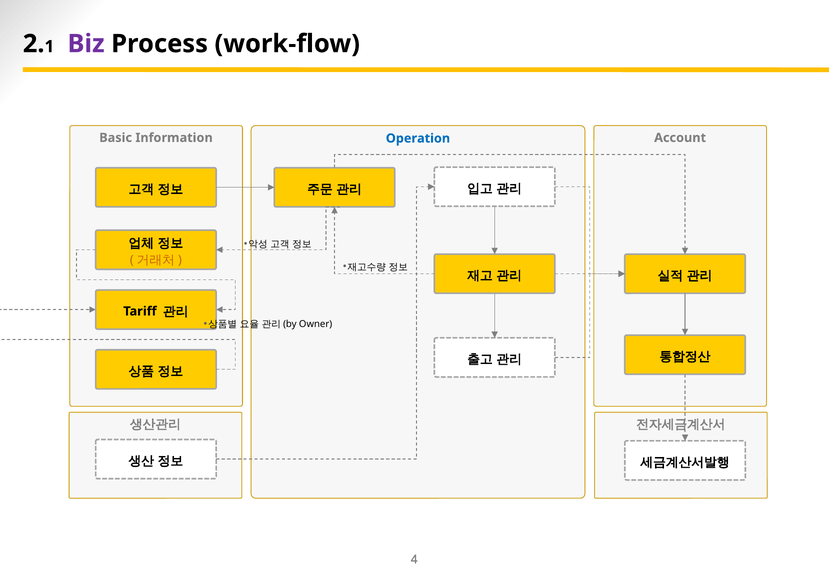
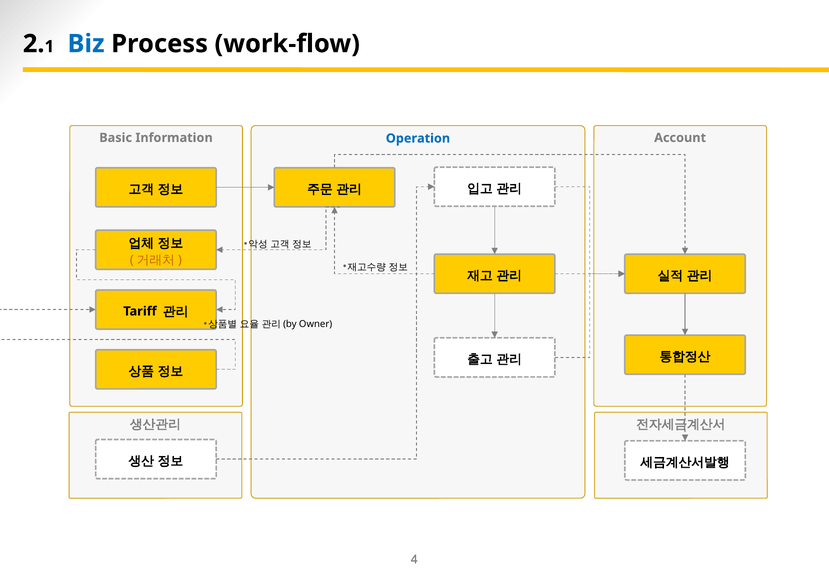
Biz colour: purple -> blue
